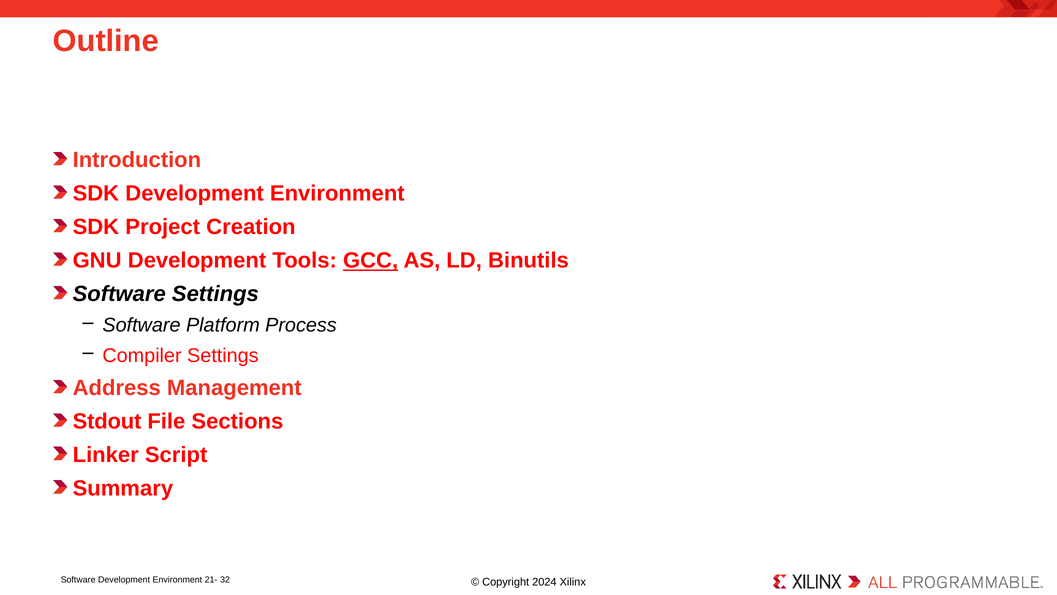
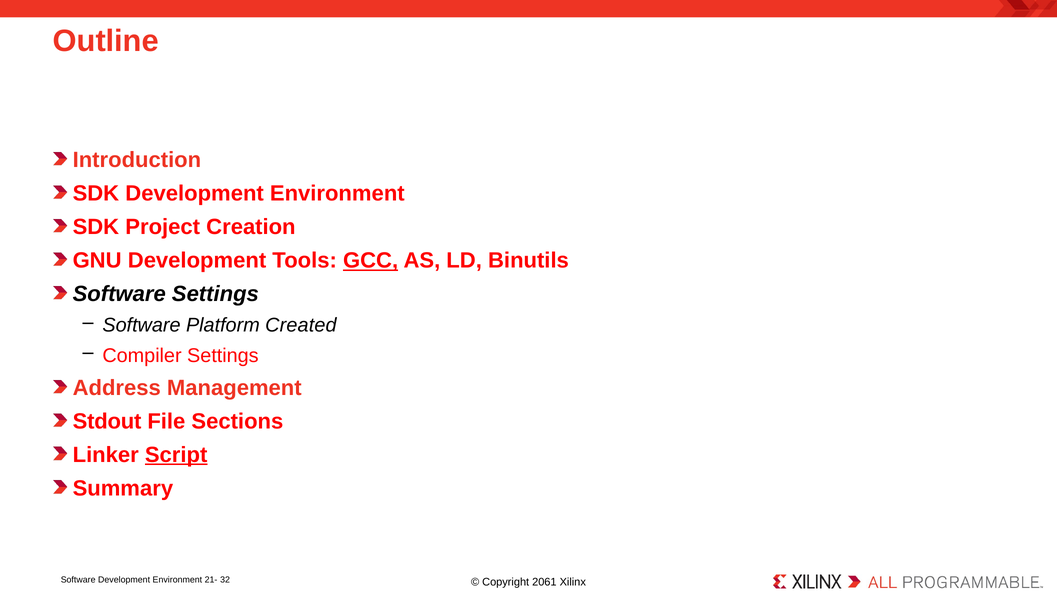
Process: Process -> Created
Script underline: none -> present
2024: 2024 -> 2061
